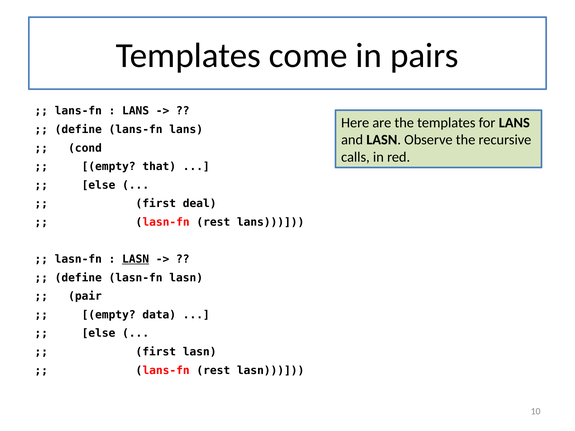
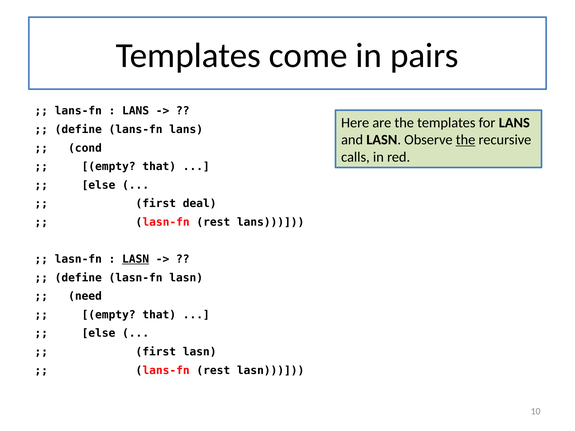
the at (466, 140) underline: none -> present
pair: pair -> need
data at (159, 315): data -> that
